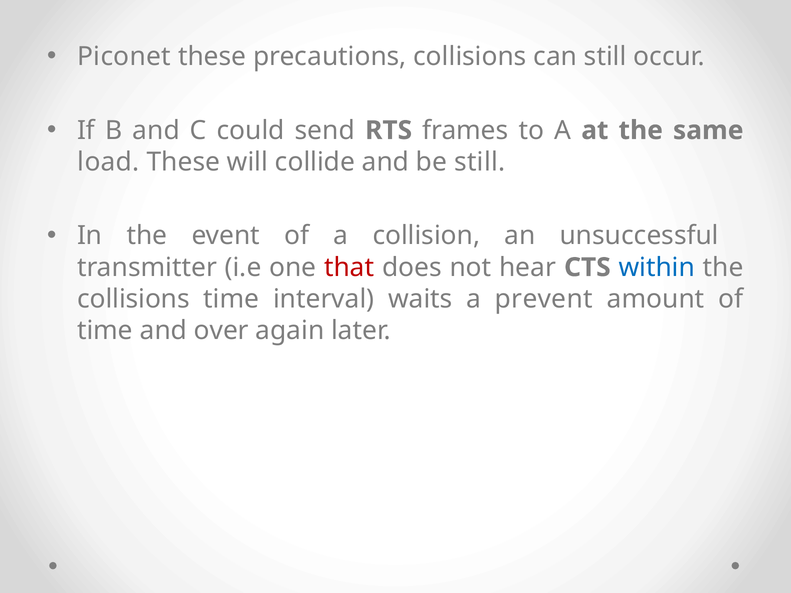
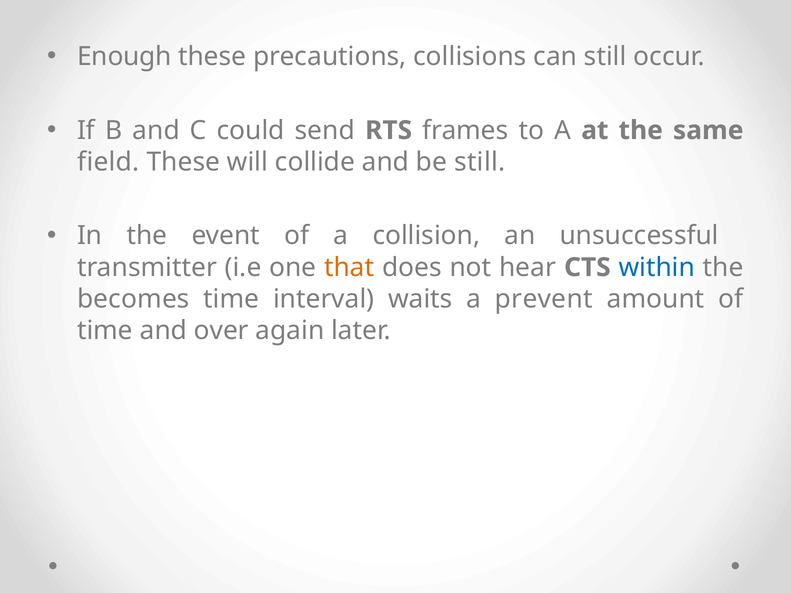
Piconet: Piconet -> Enough
load: load -> field
that colour: red -> orange
collisions at (133, 299): collisions -> becomes
